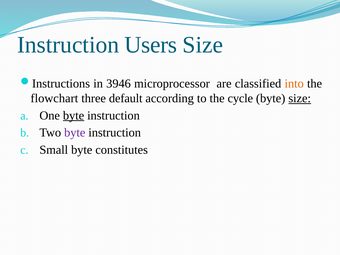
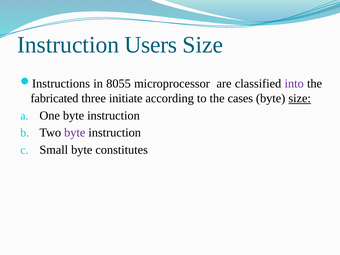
3946: 3946 -> 8055
into colour: orange -> purple
flowchart: flowchart -> fabricated
default: default -> initiate
cycle: cycle -> cases
byte at (74, 115) underline: present -> none
